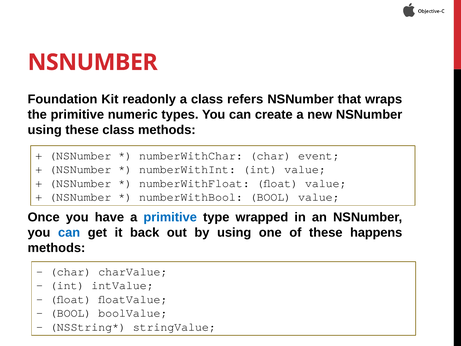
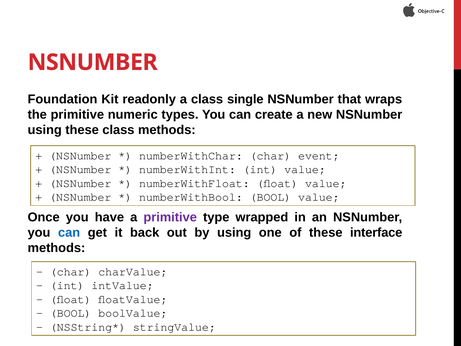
refers: refers -> single
primitive at (170, 217) colour: blue -> purple
happens: happens -> interface
